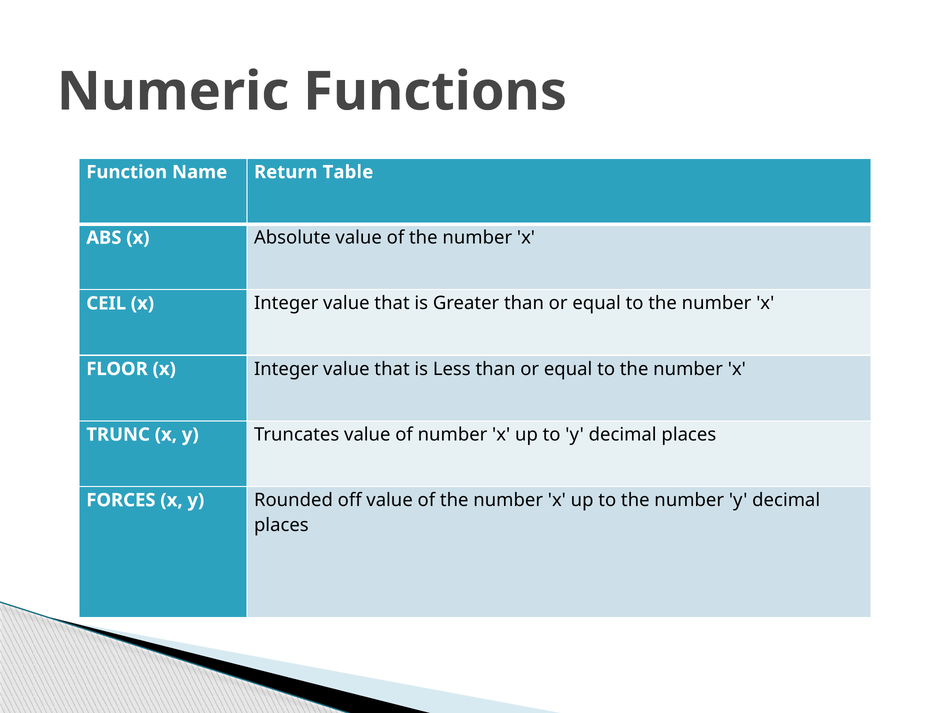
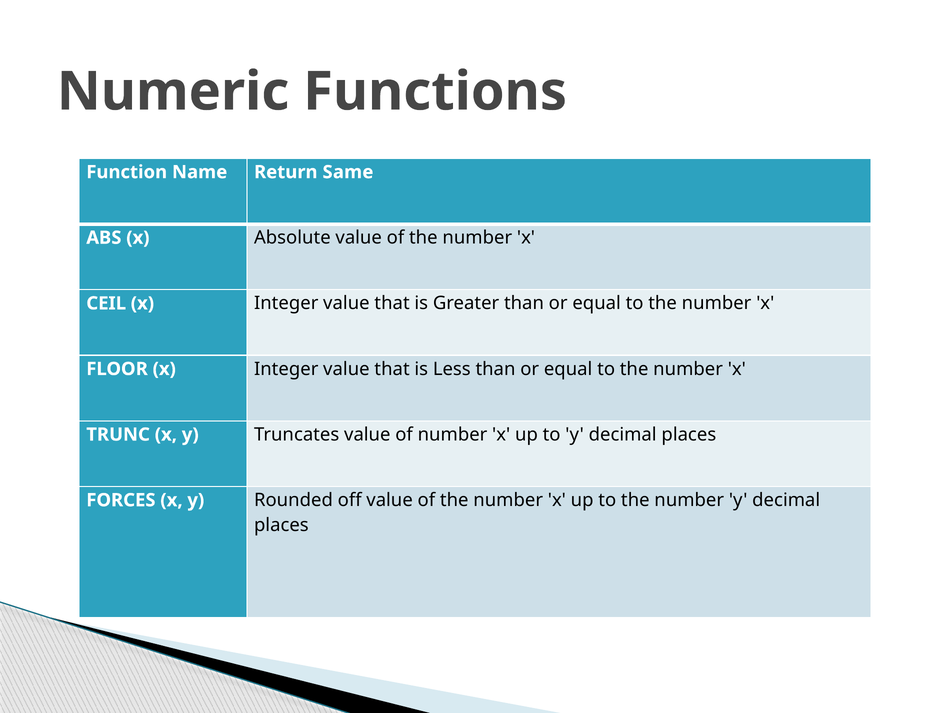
Table: Table -> Same
